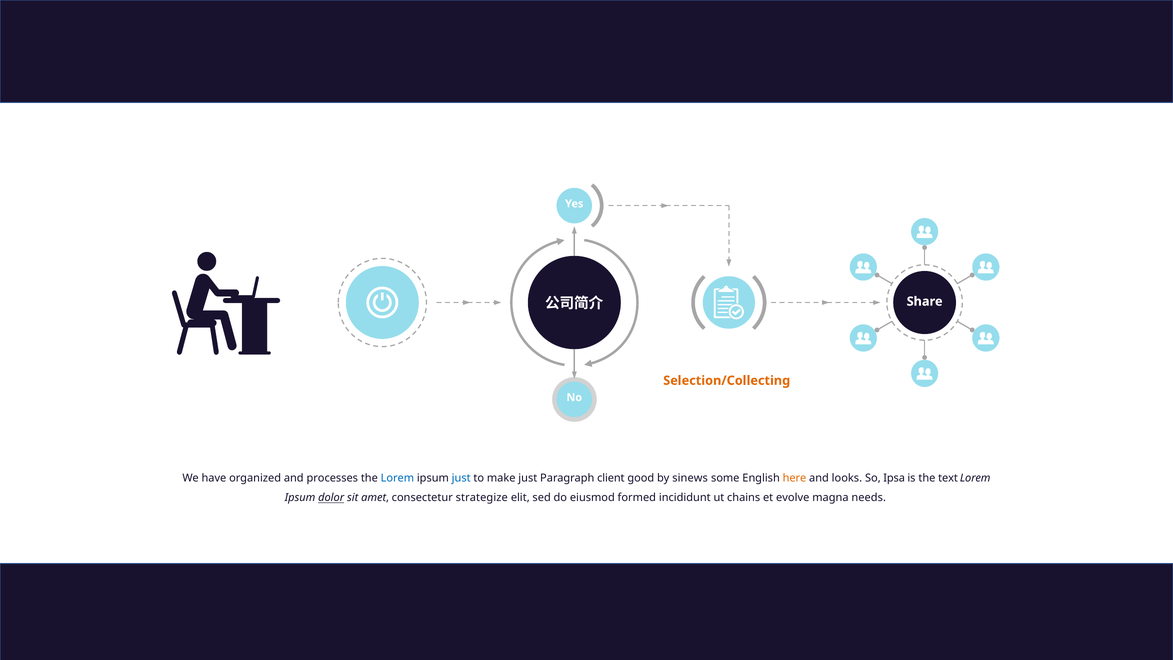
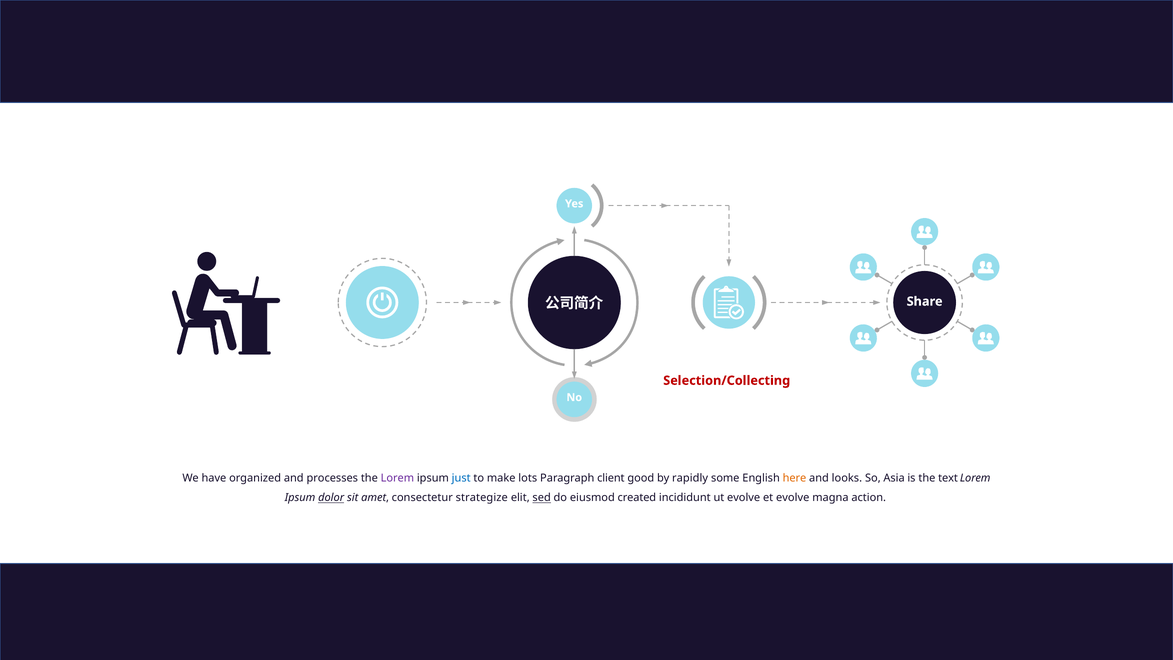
Selection/Collecting colour: orange -> red
Lorem at (397, 478) colour: blue -> purple
make just: just -> lots
sinews: sinews -> rapidly
Ipsa: Ipsa -> Asia
sed underline: none -> present
formed: formed -> created
ut chains: chains -> evolve
needs: needs -> action
